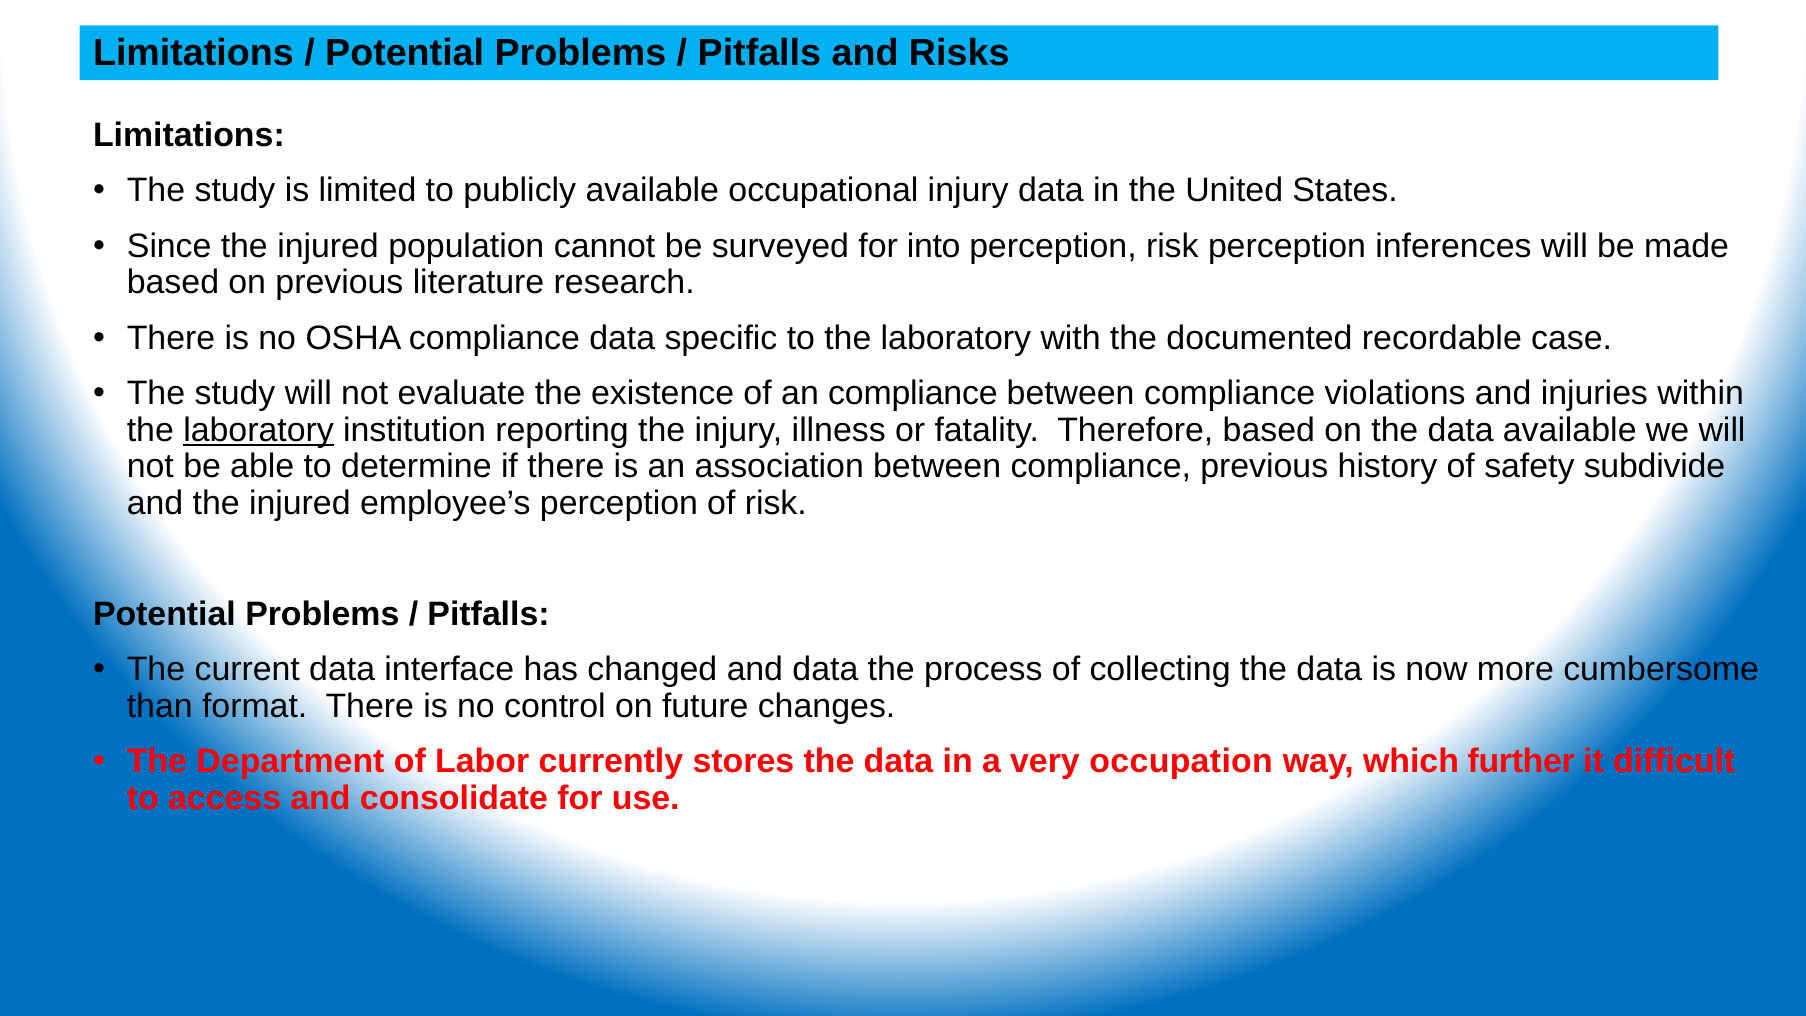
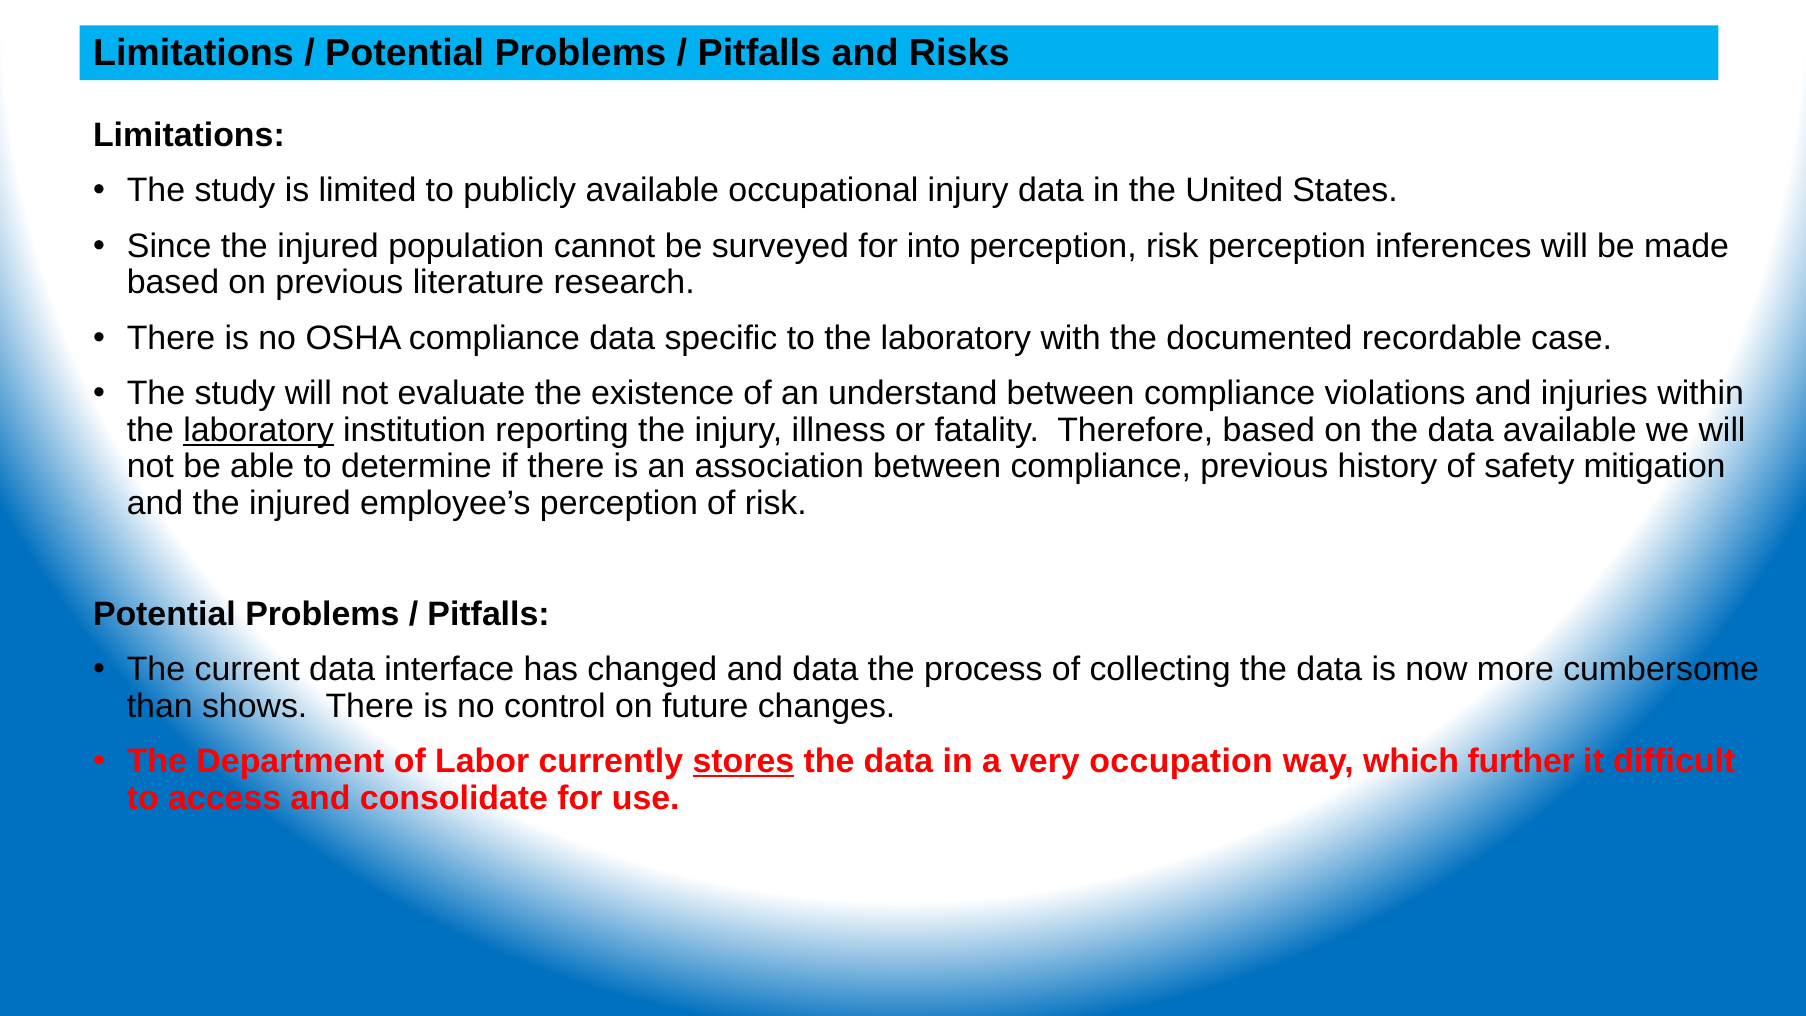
an compliance: compliance -> understand
subdivide: subdivide -> mitigation
format: format -> shows
stores underline: none -> present
